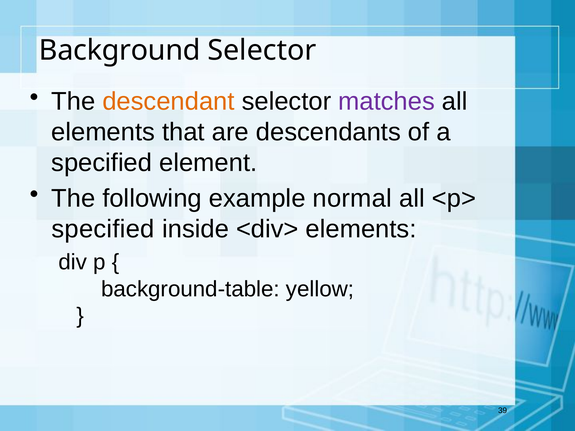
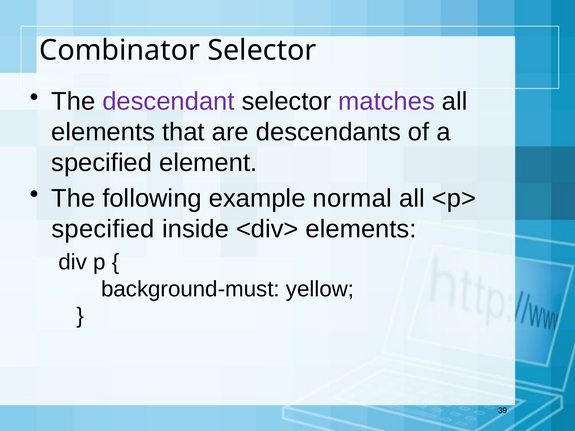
Background: Background -> Combinator
descendant colour: orange -> purple
background-table: background-table -> background-must
